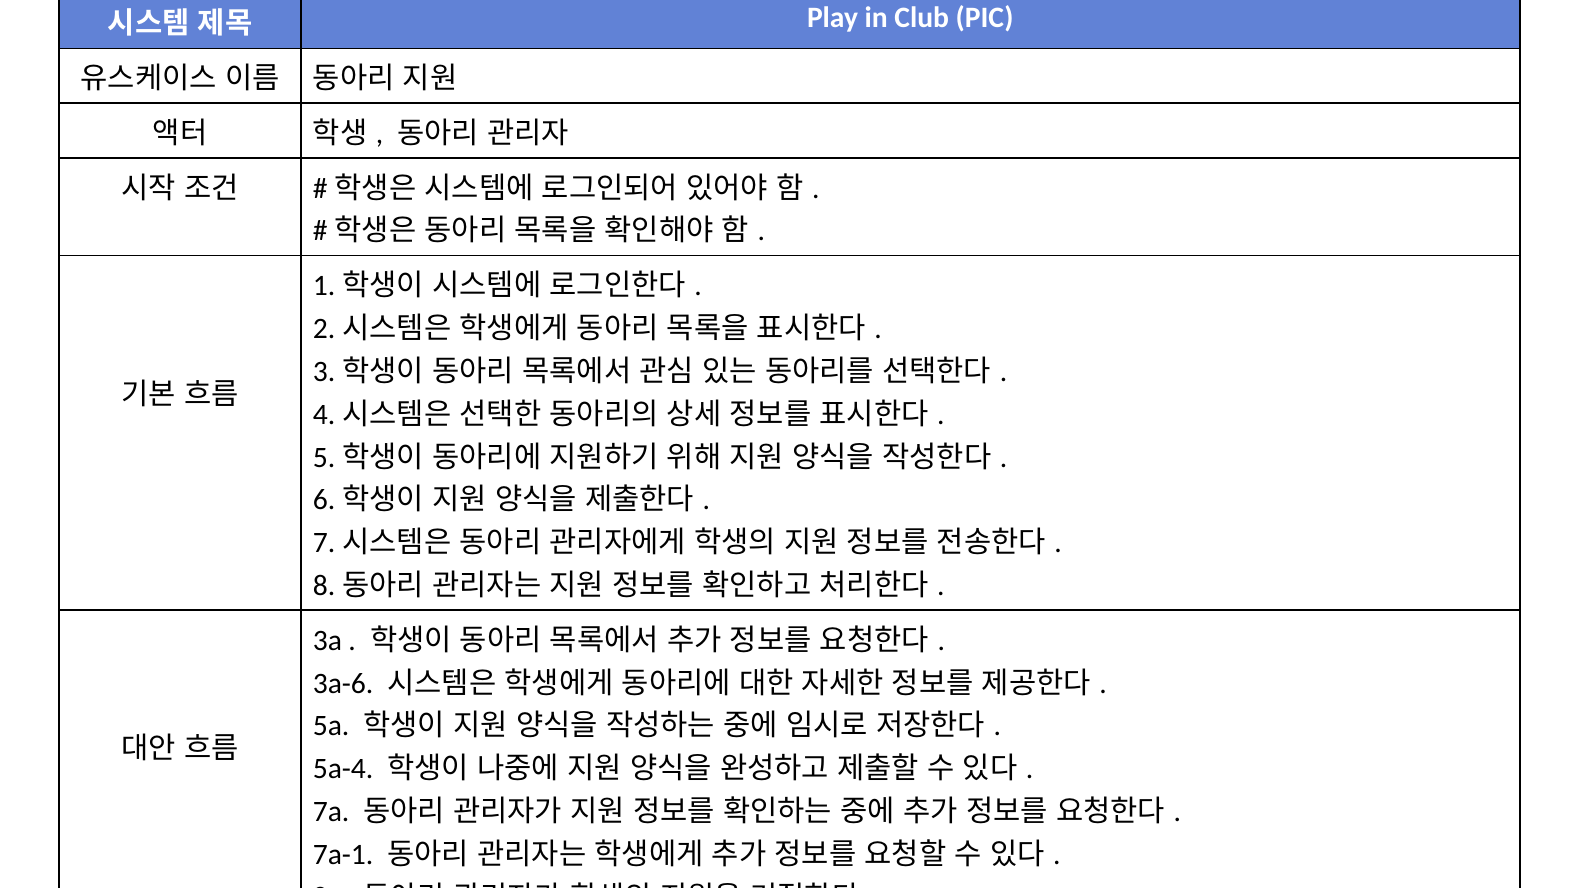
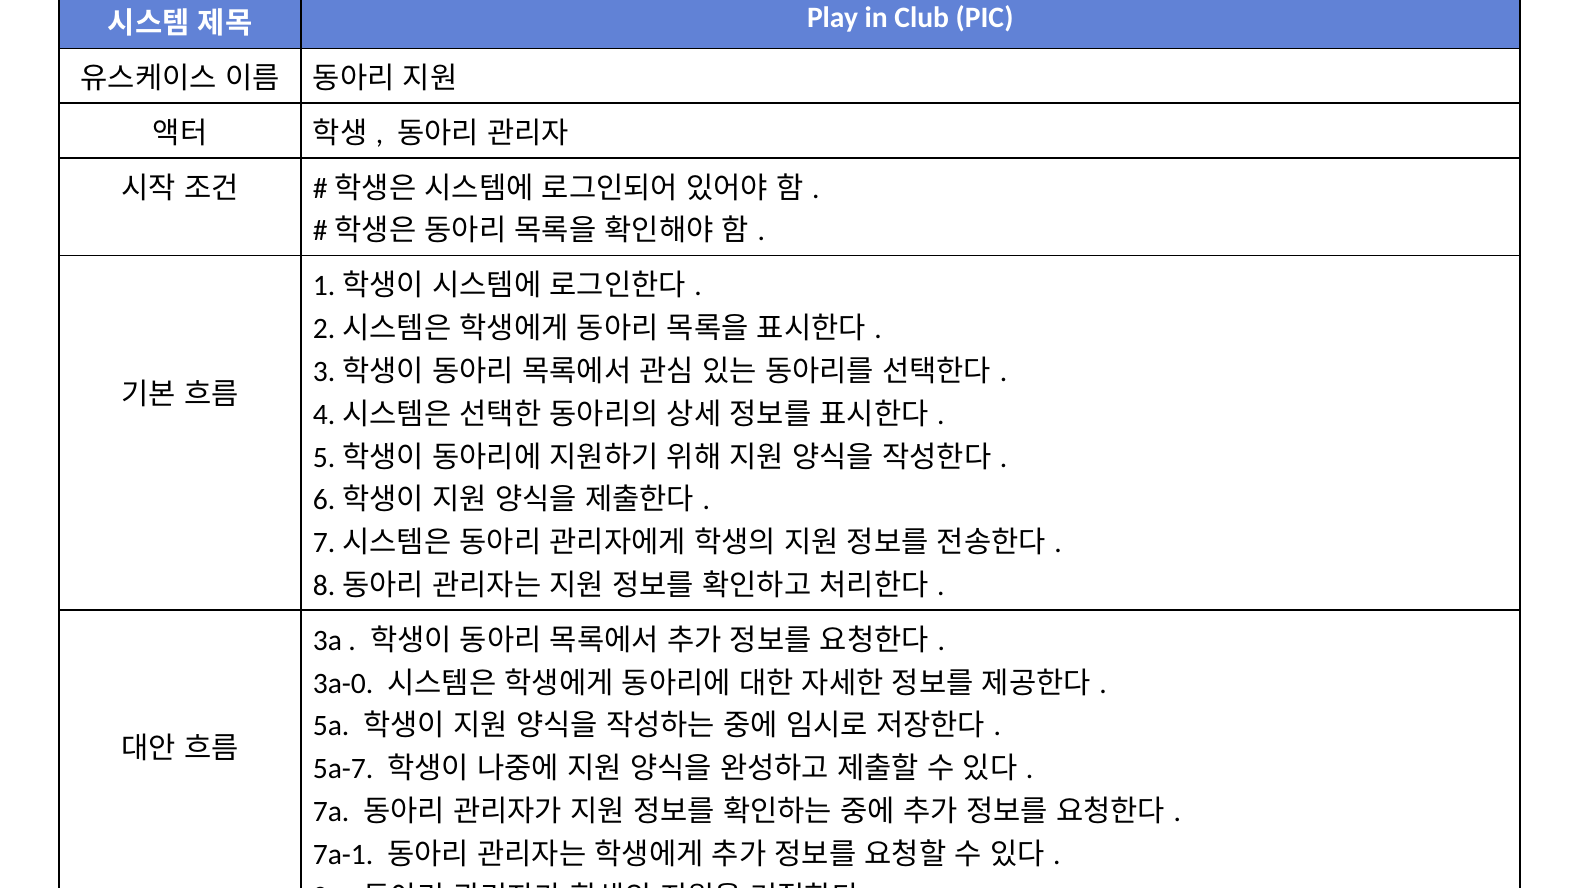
3a-6: 3a-6 -> 3a-0
5a-4: 5a-4 -> 5a-7
